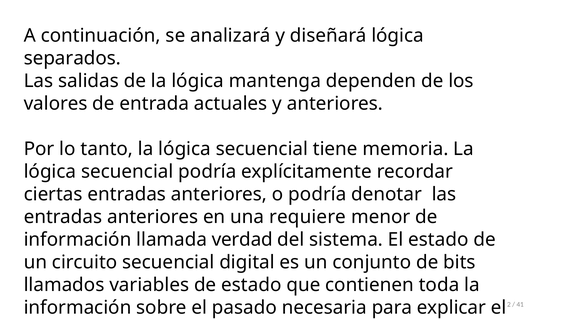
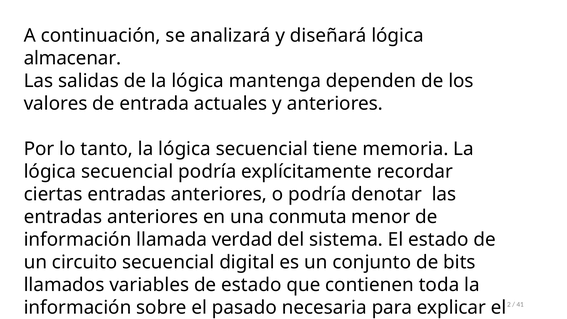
separados: separados -> almacenar
requiere: requiere -> conmuta
